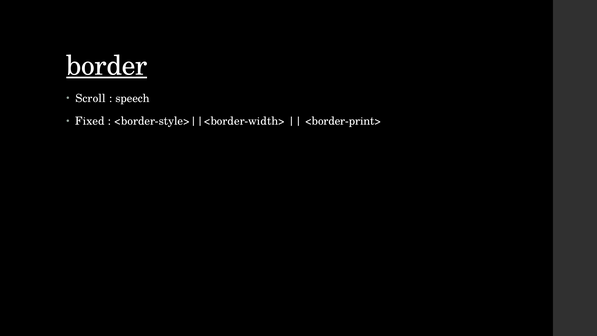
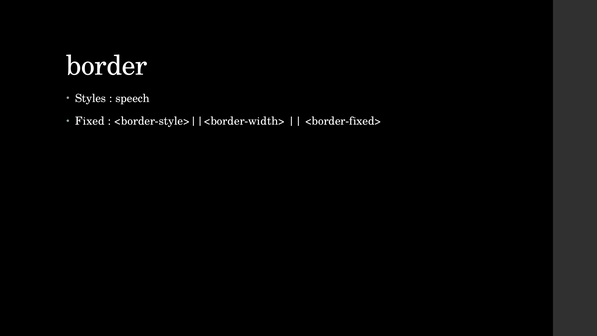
border underline: present -> none
Scroll: Scroll -> Styles
<border-print>: <border-print> -> <border-fixed>
